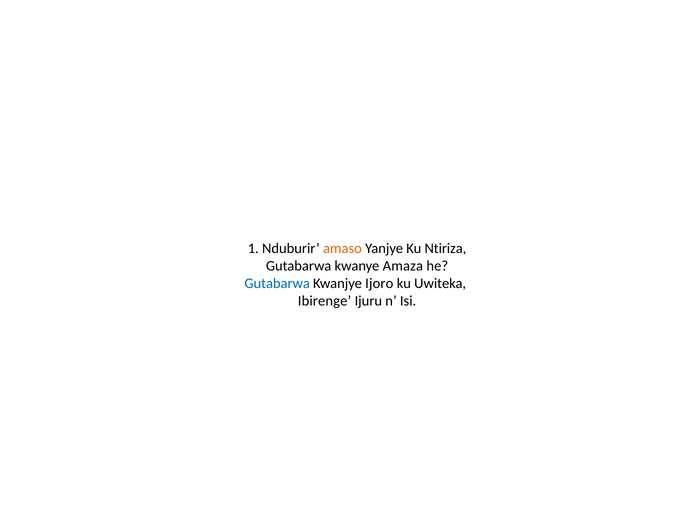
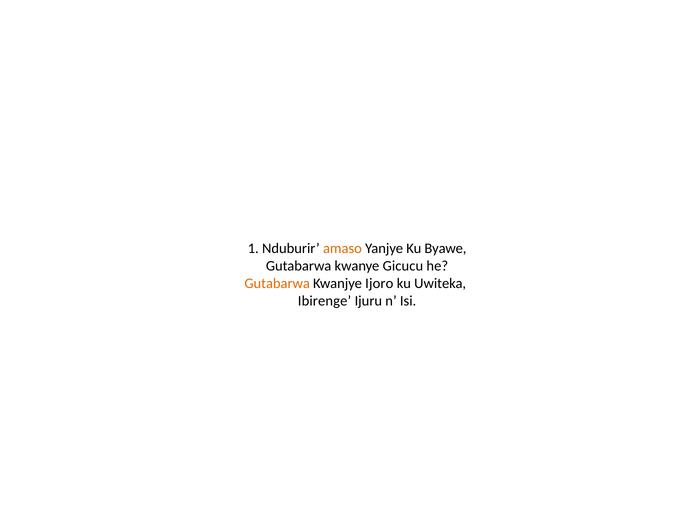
Ntiriza: Ntiriza -> Byawe
Amaza: Amaza -> Gicucu
Gutabarwa at (277, 283) colour: blue -> orange
